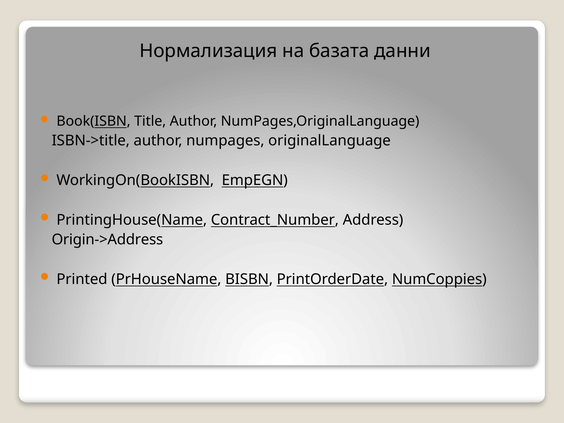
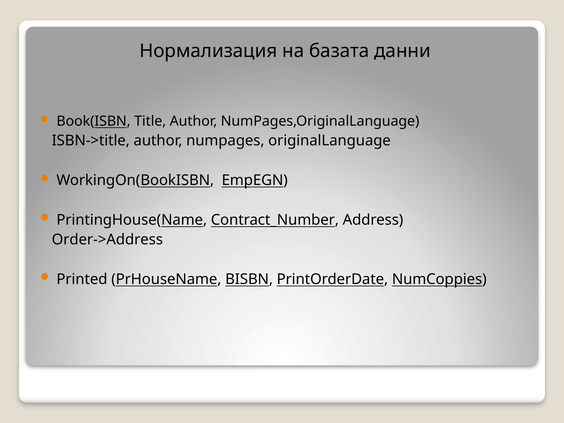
Origin->Address: Origin->Address -> Order->Address
